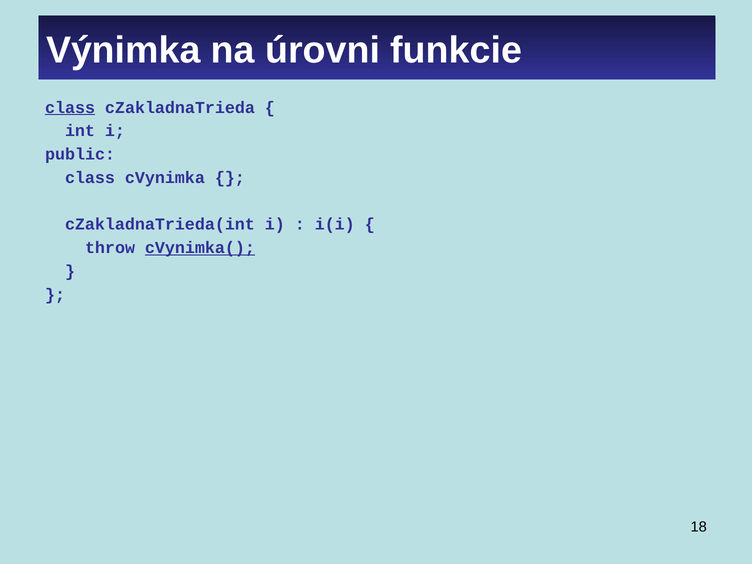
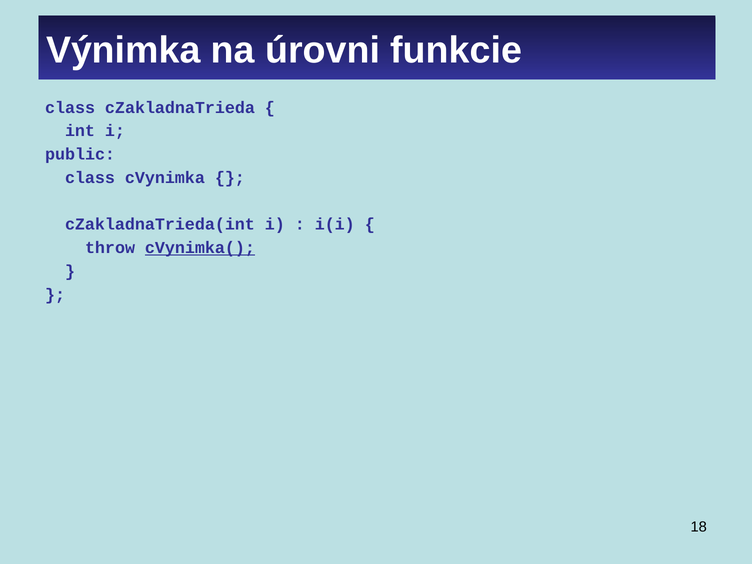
class at (70, 107) underline: present -> none
